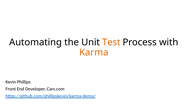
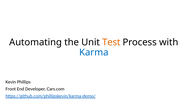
Karma colour: orange -> blue
